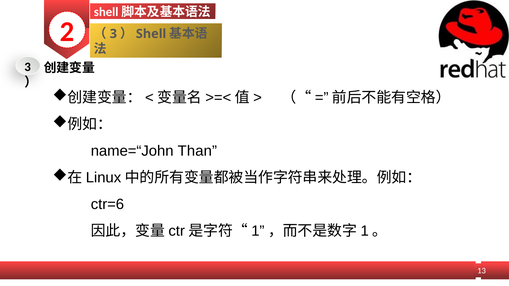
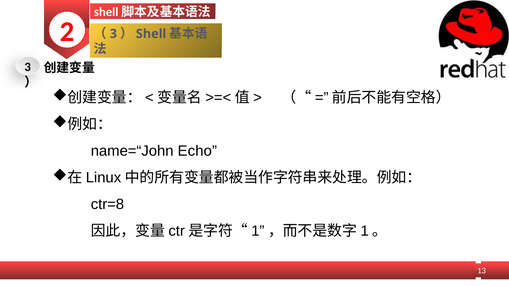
Than: Than -> Echo
ctr=6: ctr=6 -> ctr=8
